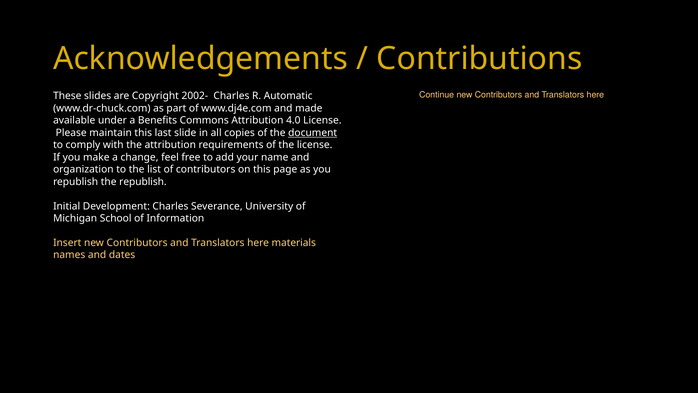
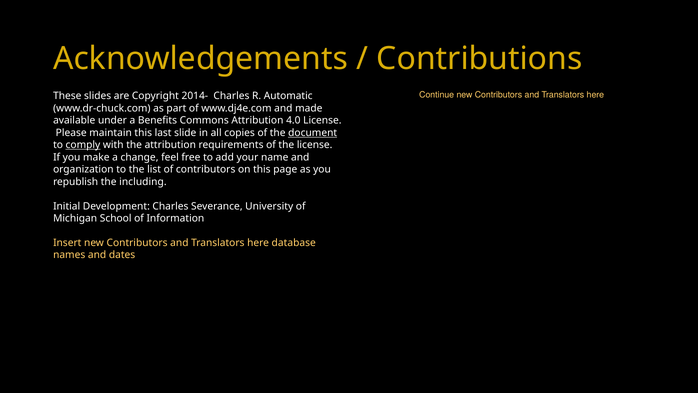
2002-: 2002- -> 2014-
comply underline: none -> present
the republish: republish -> including
materials: materials -> database
